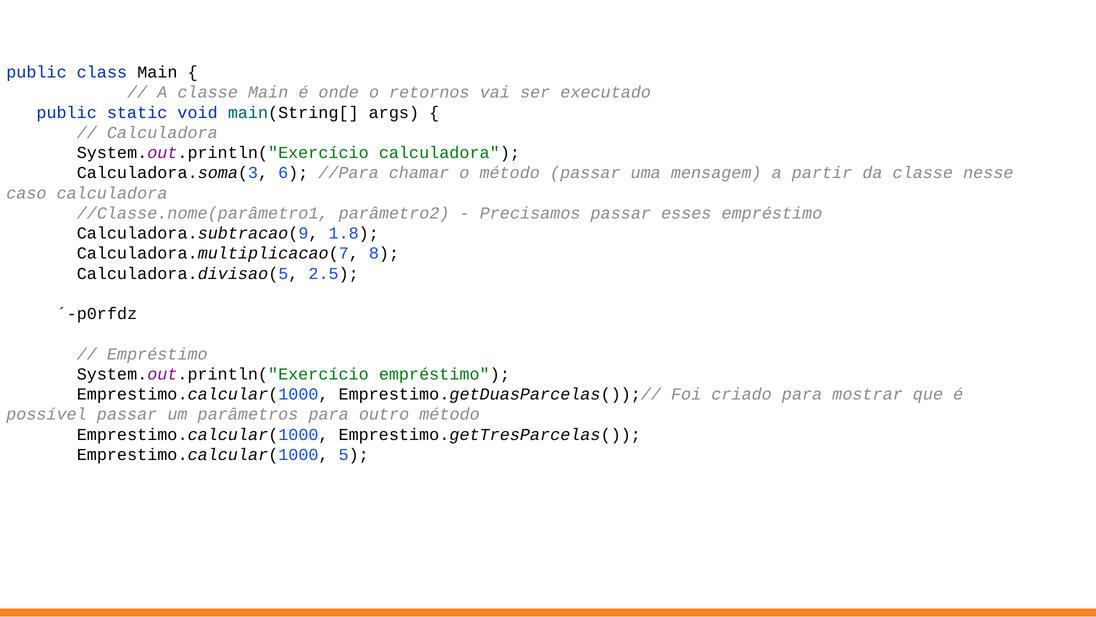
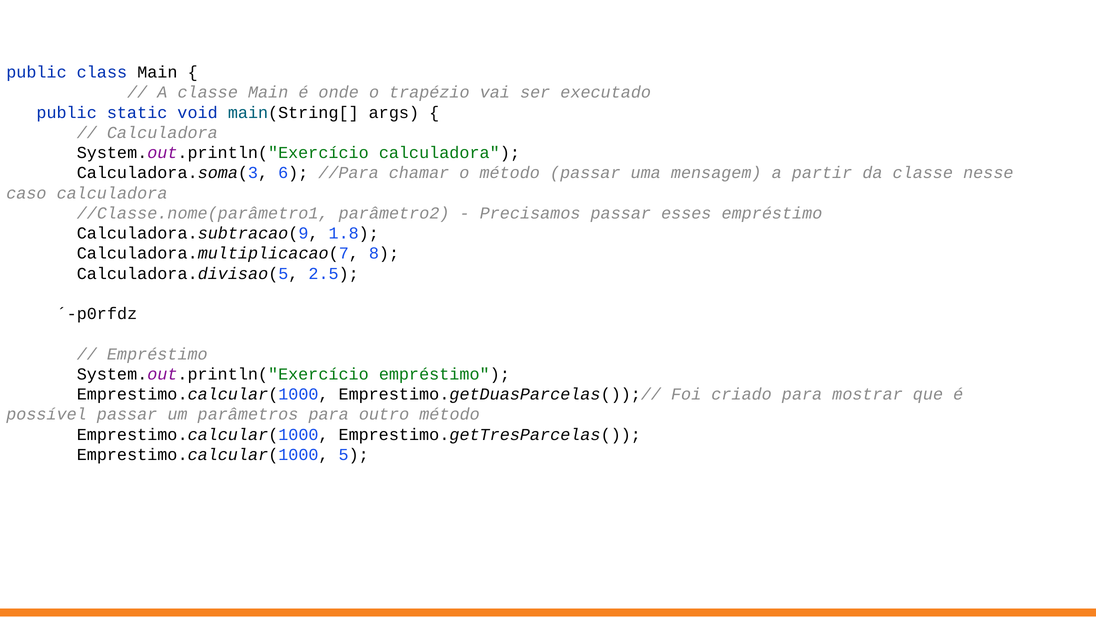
retornos: retornos -> trapézio
